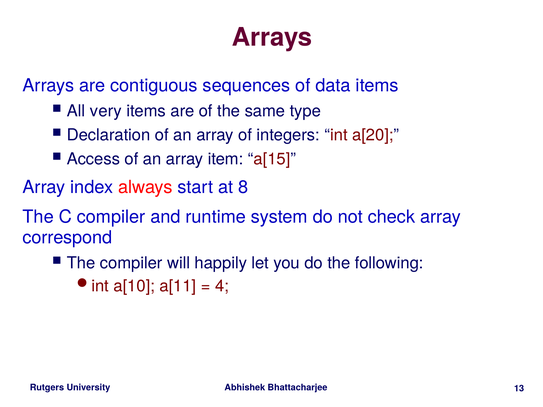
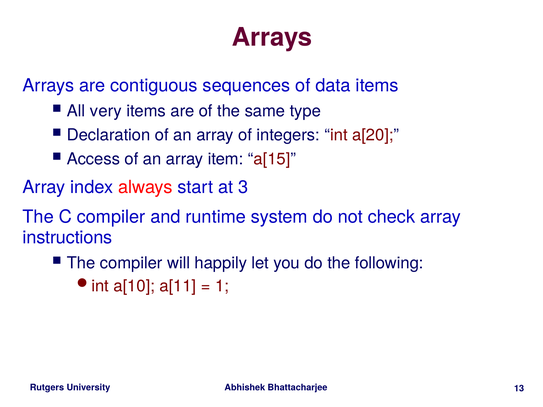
8: 8 -> 3
correspond: correspond -> instructions
4: 4 -> 1
